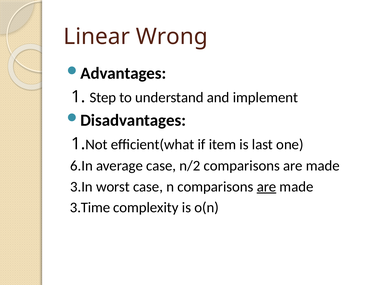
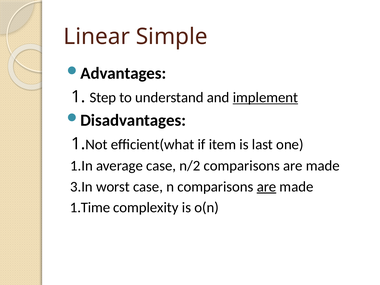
Wrong: Wrong -> Simple
implement underline: none -> present
6.In: 6.In -> 1.In
3.Time: 3.Time -> 1.Time
